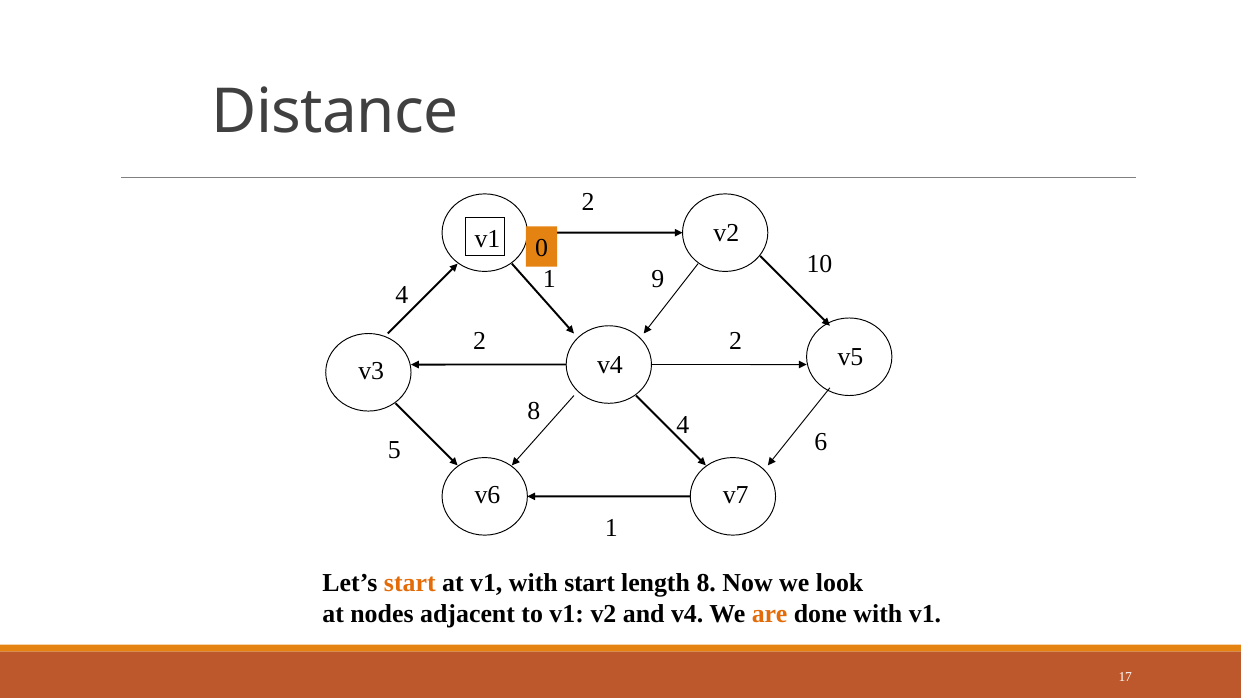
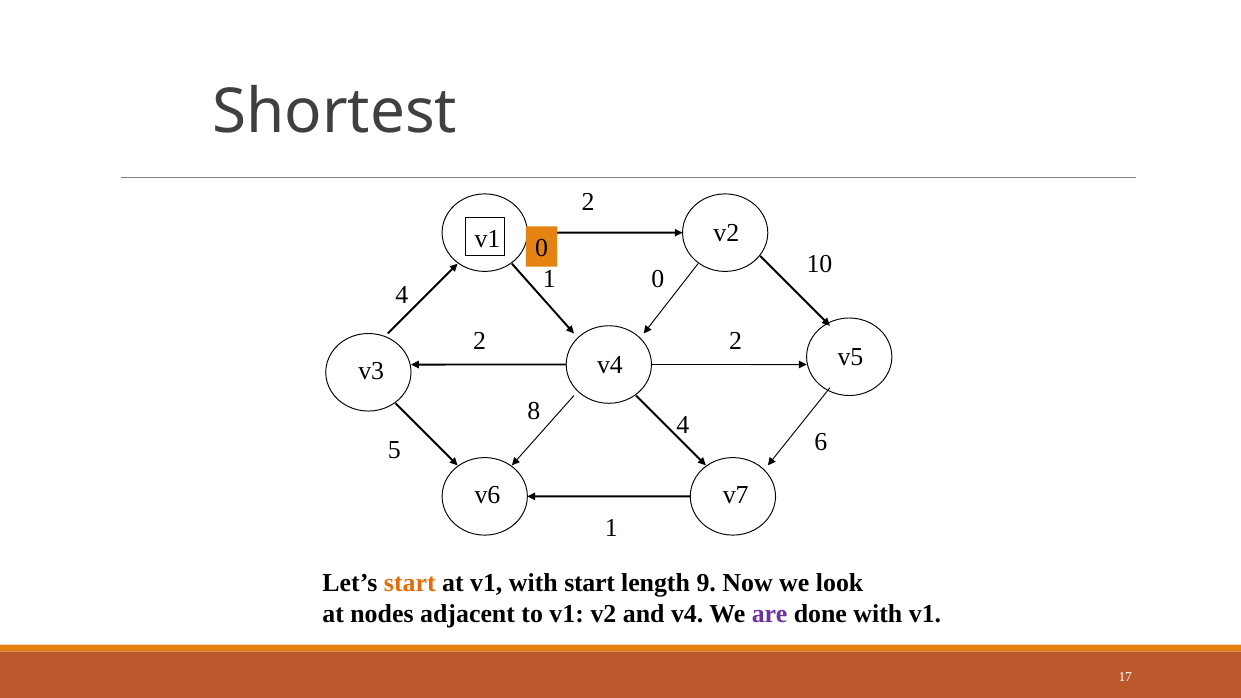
Distance: Distance -> Shortest
9 at (658, 279): 9 -> 0
length 8: 8 -> 9
are colour: orange -> purple
